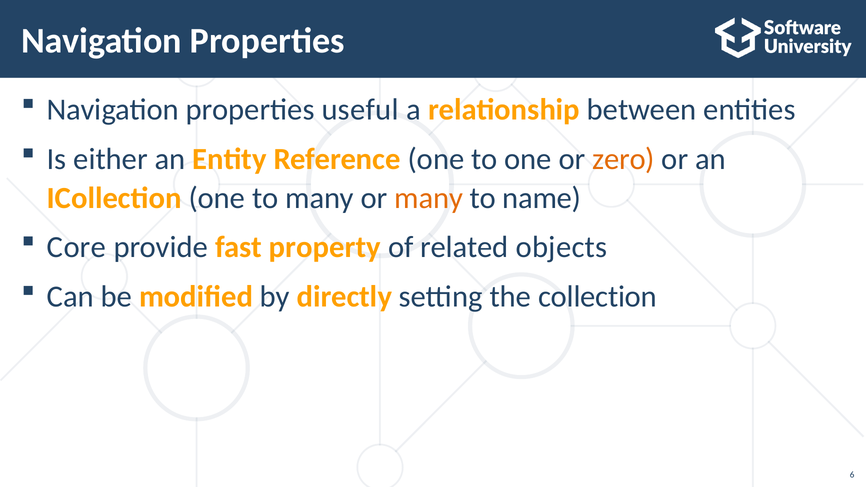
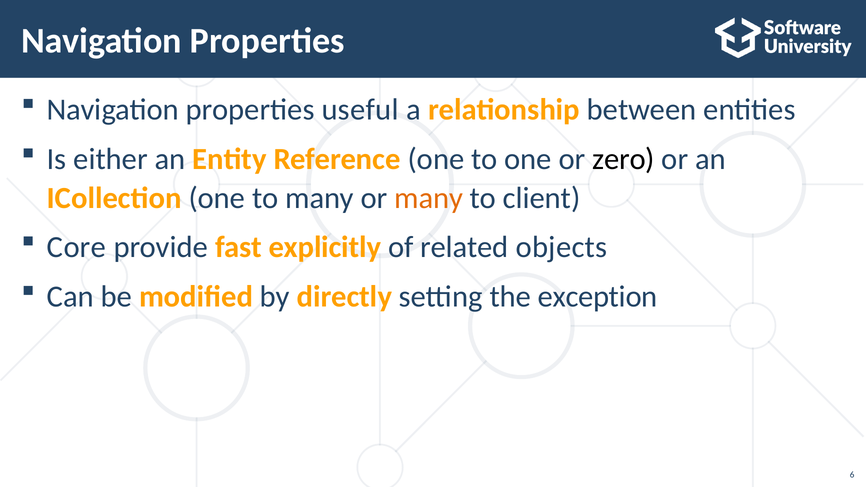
zero colour: orange -> black
name: name -> client
property: property -> explicitly
collection: collection -> exception
